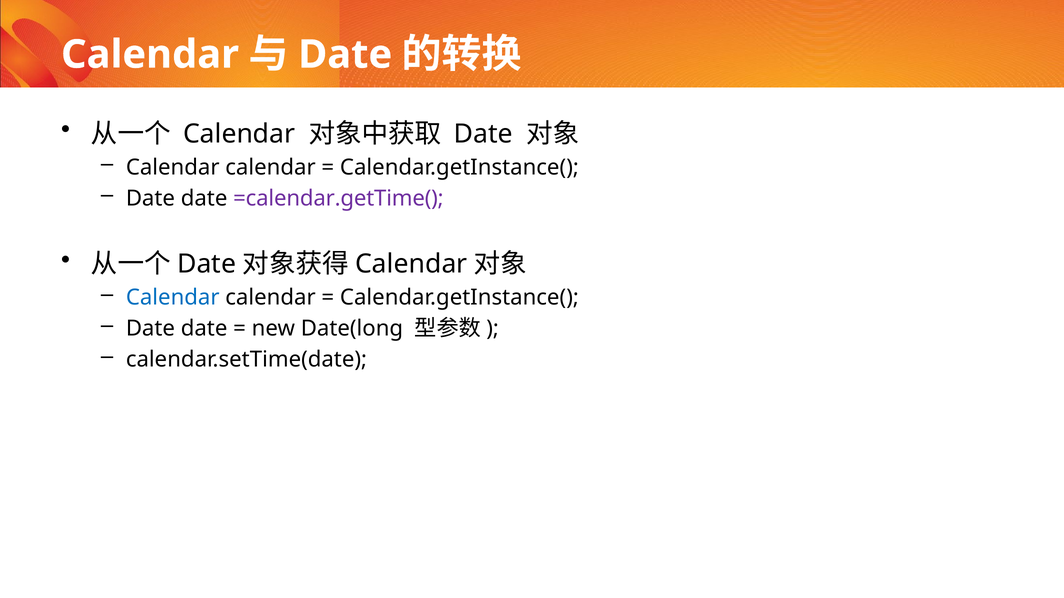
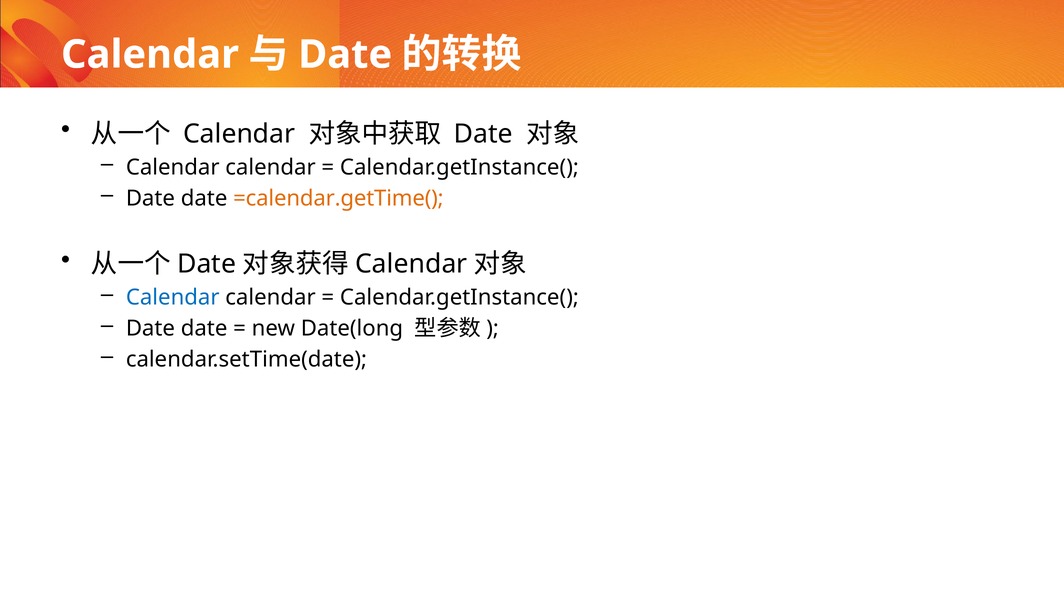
=calendar.getTime( colour: purple -> orange
